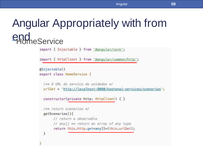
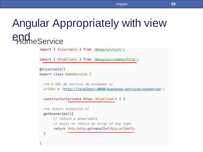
from: from -> view
